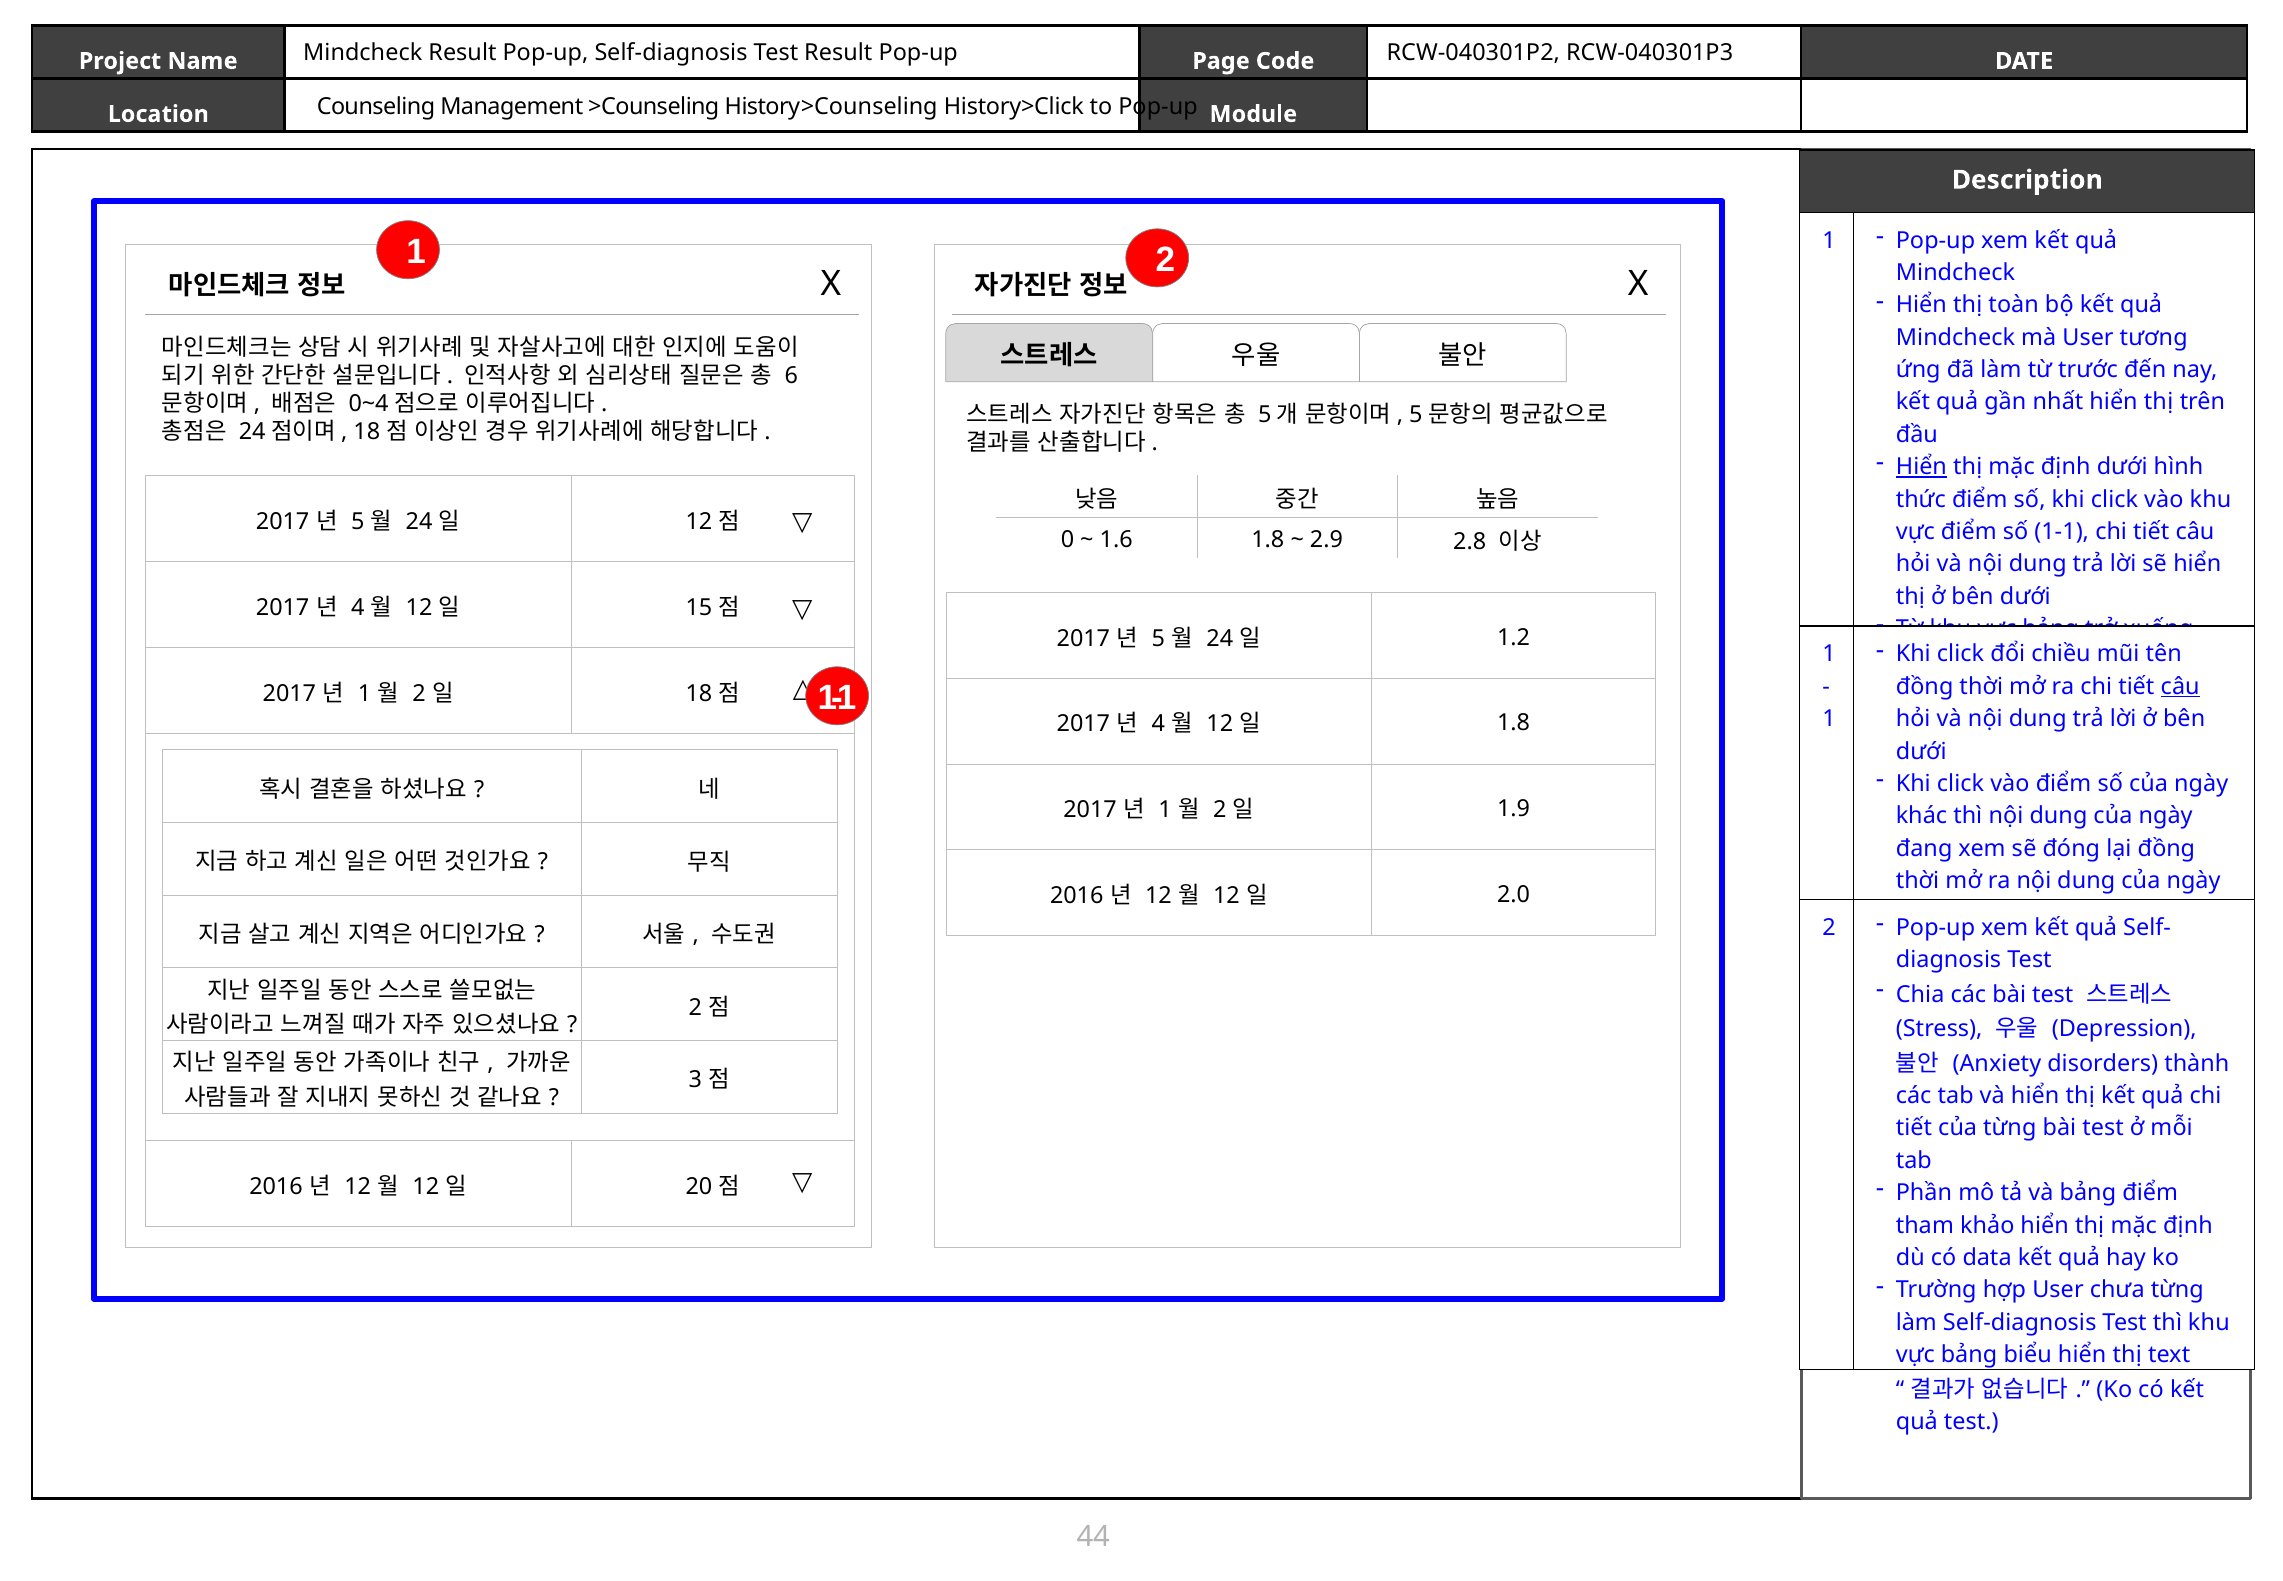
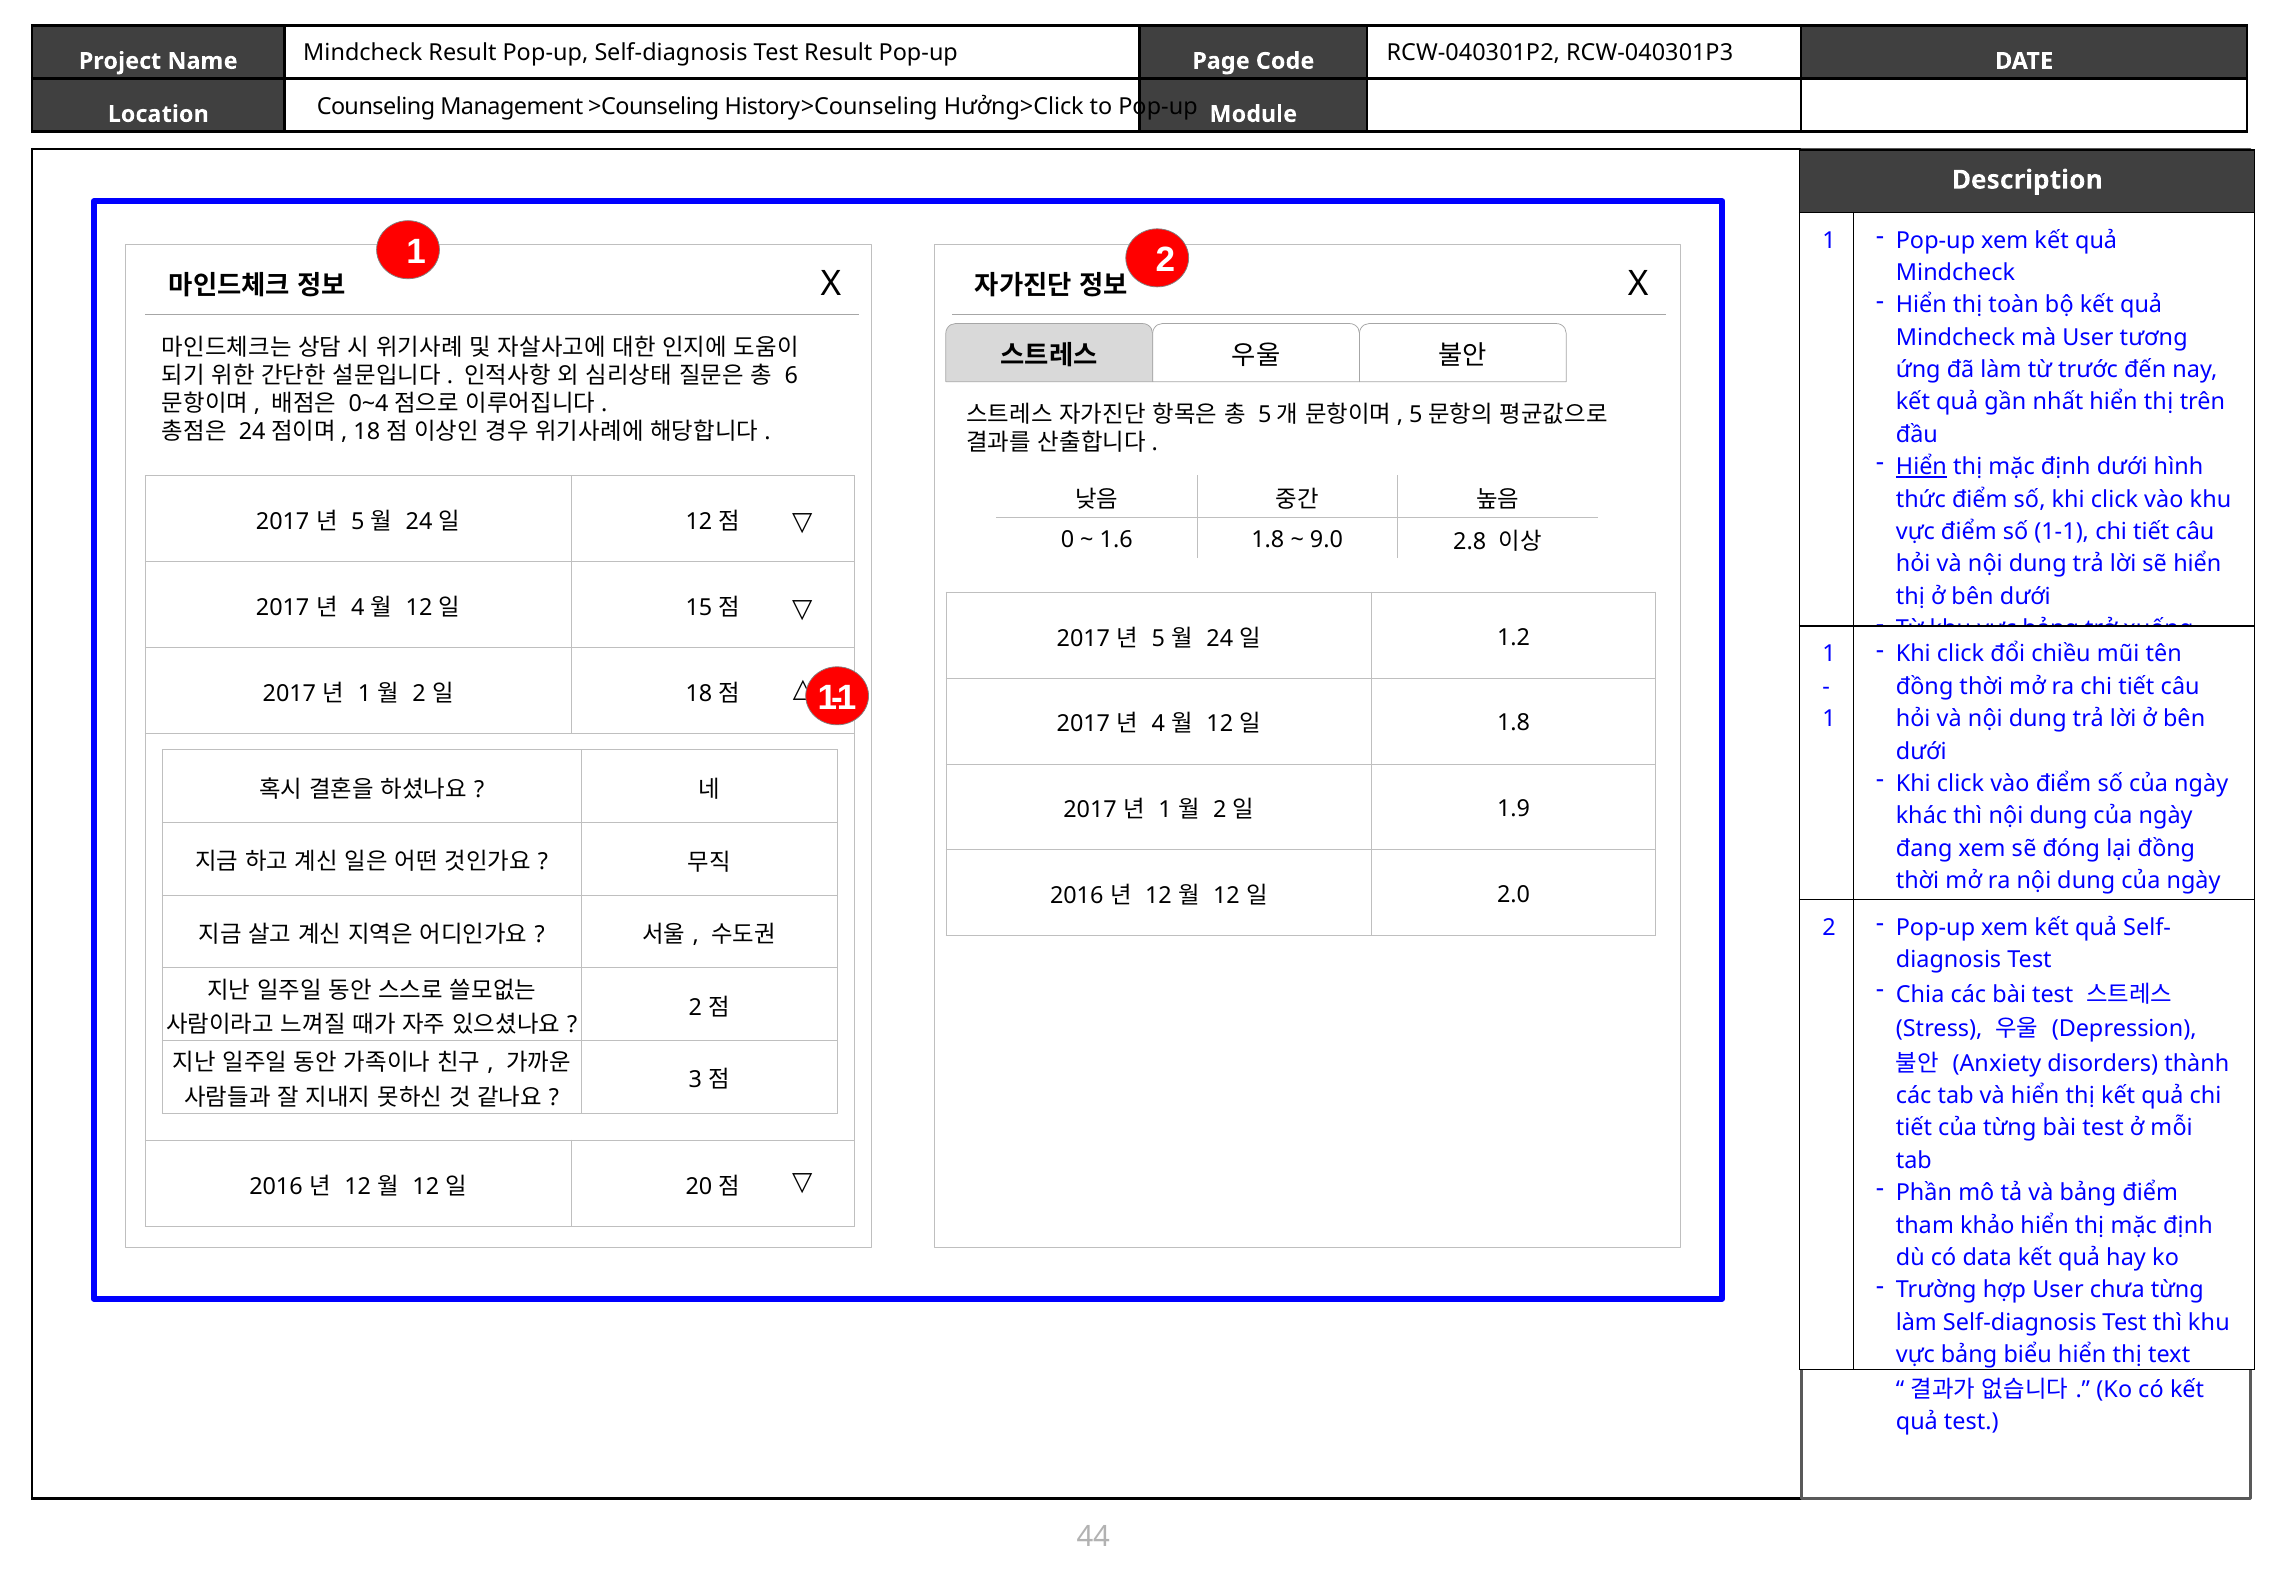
History>Click: History>Click -> Hưởng>Click
2.9: 2.9 -> 9.0
câu at (2180, 686) underline: present -> none
